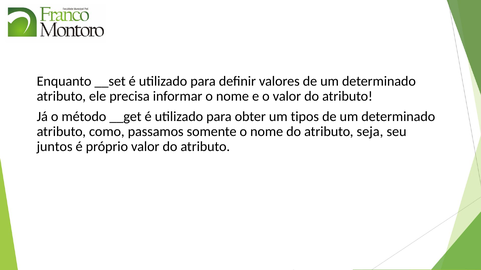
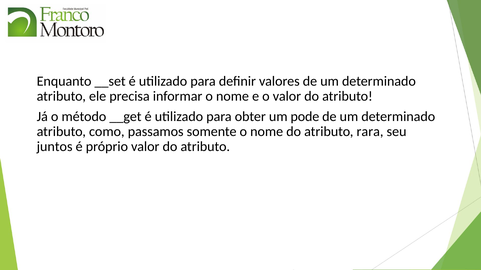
tipos: tipos -> pode
seja: seja -> rara
